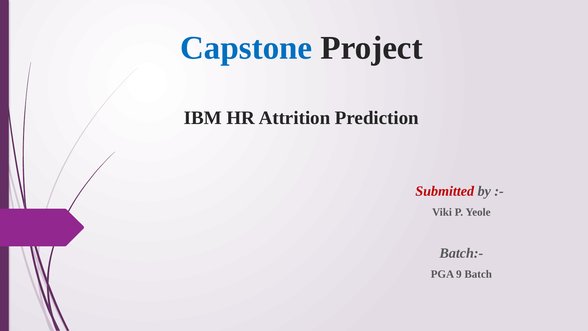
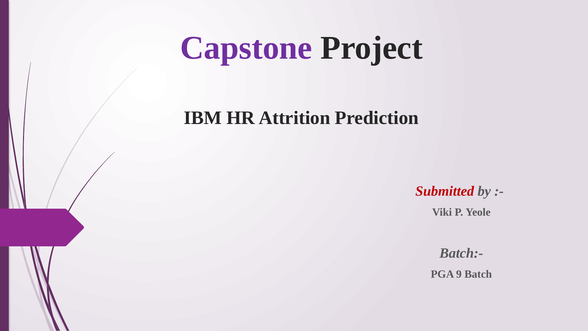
Capstone colour: blue -> purple
